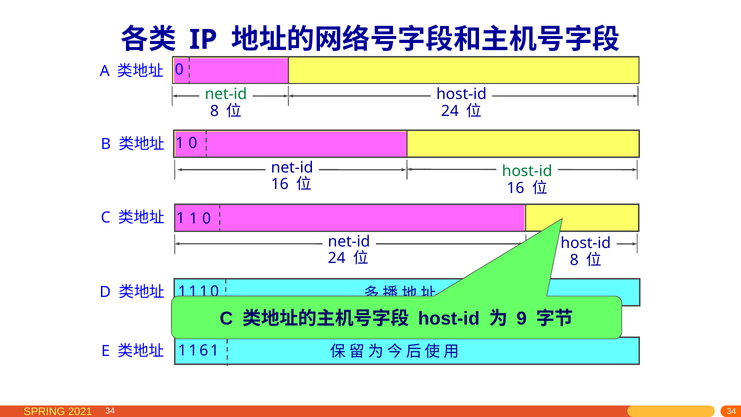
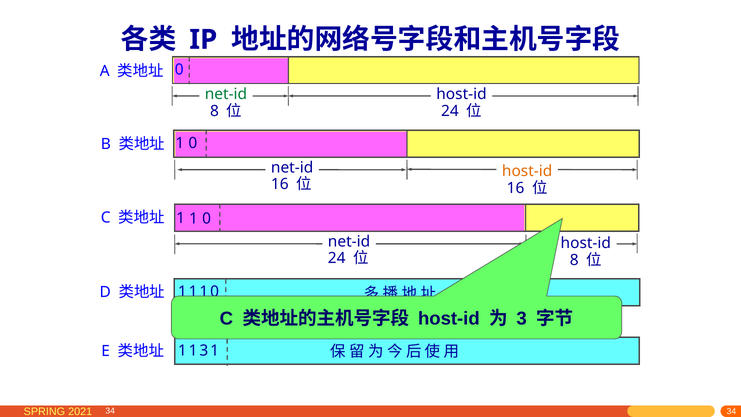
host-id at (527, 171) colour: green -> orange
9 at (522, 319): 9 -> 3
1 6: 6 -> 3
